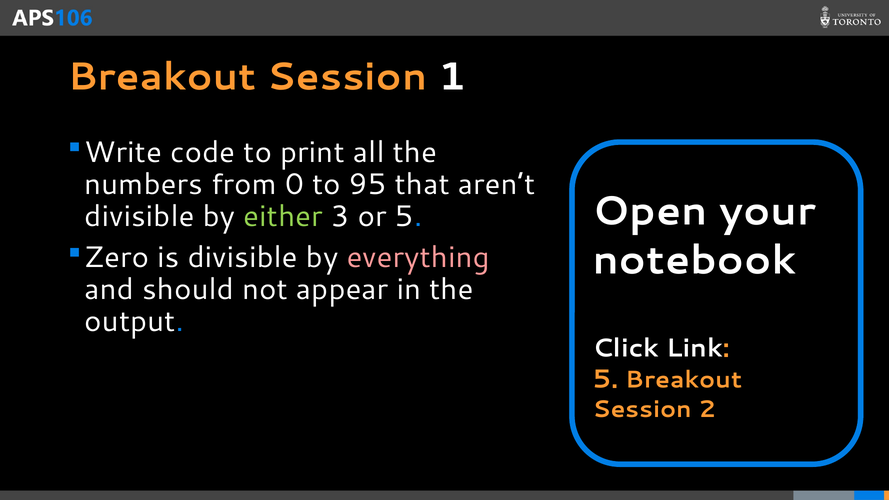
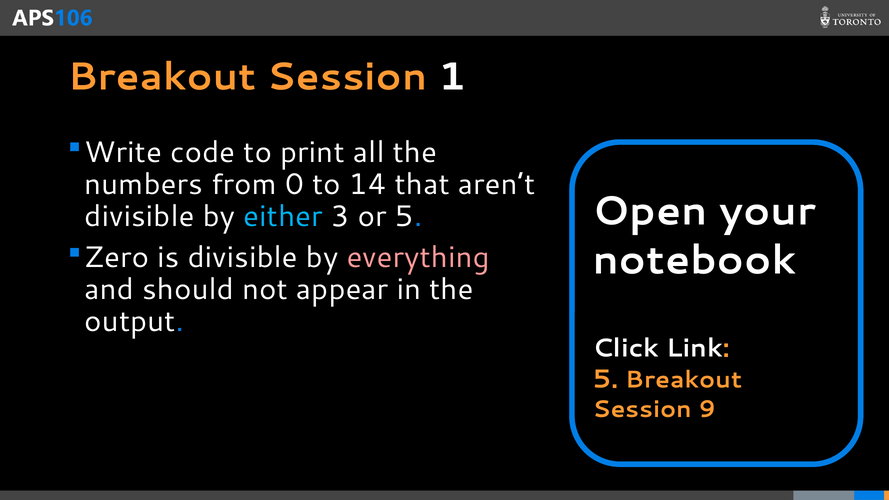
95: 95 -> 14
either colour: light green -> light blue
2: 2 -> 9
